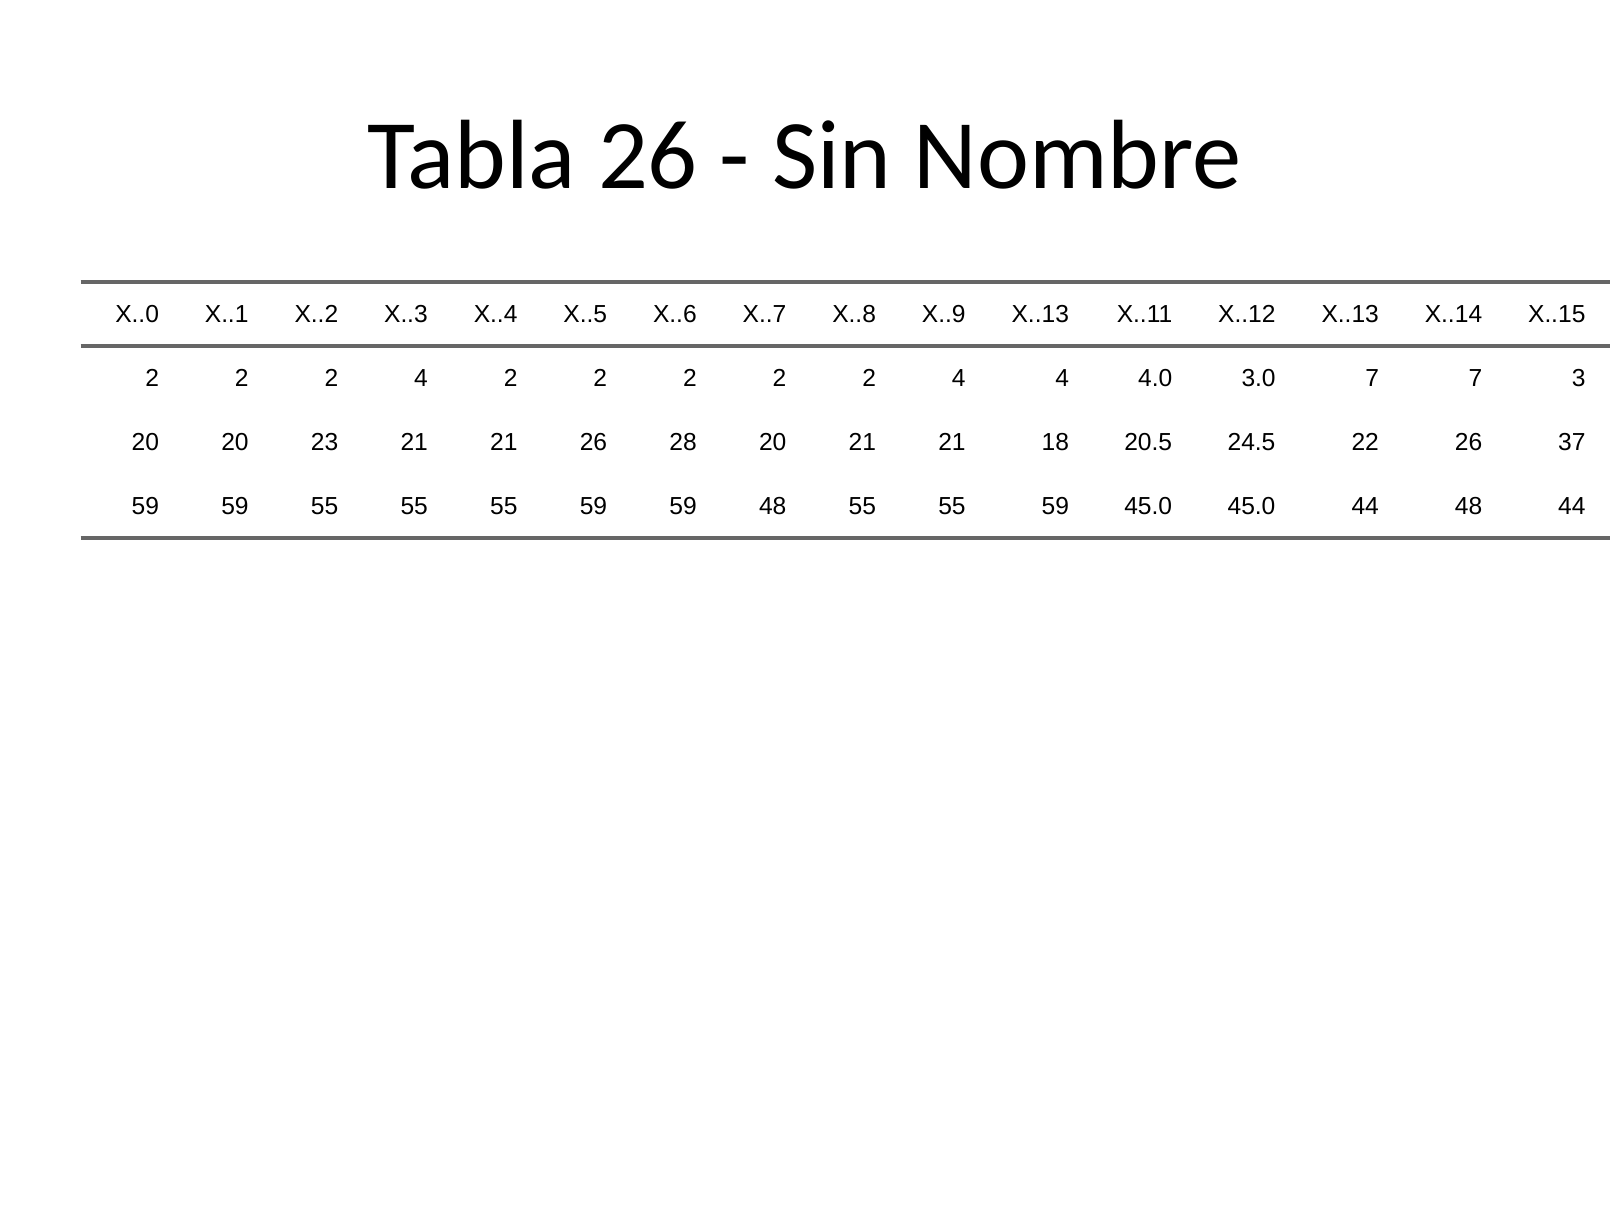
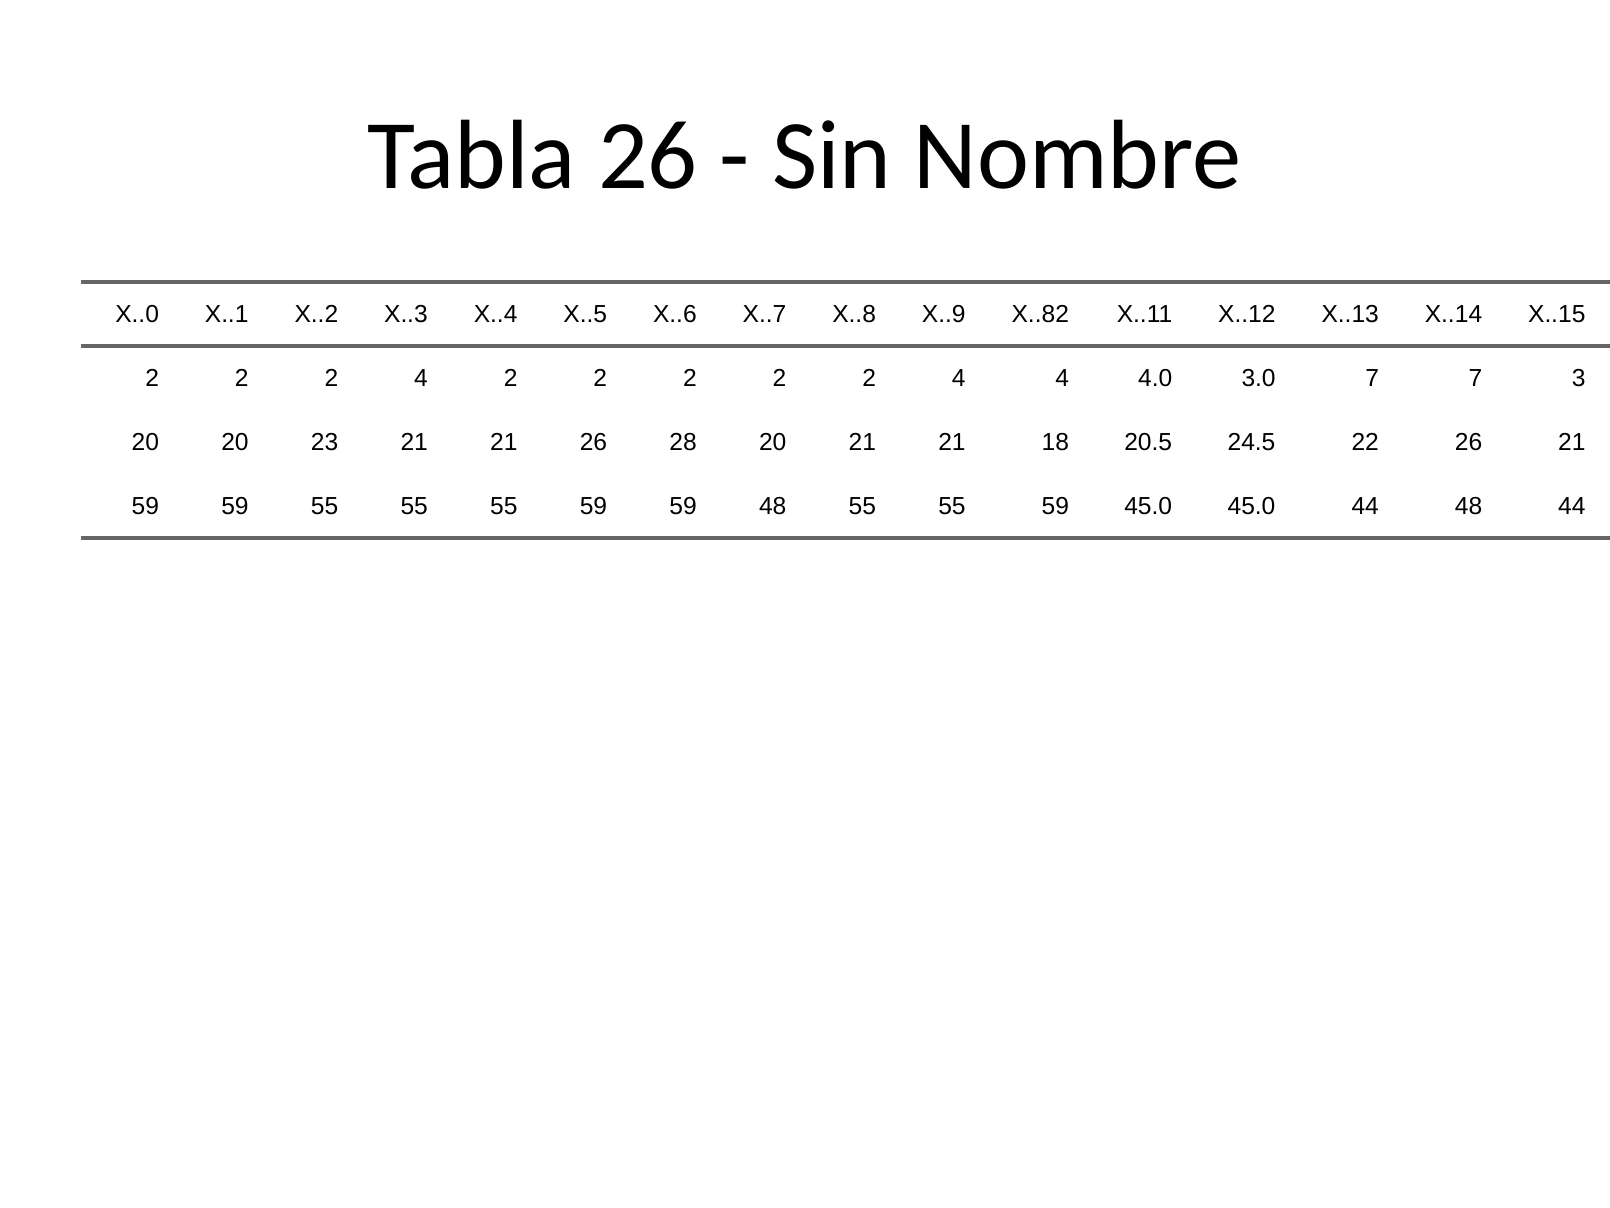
X..9 X..13: X..13 -> X..82
26 37: 37 -> 21
